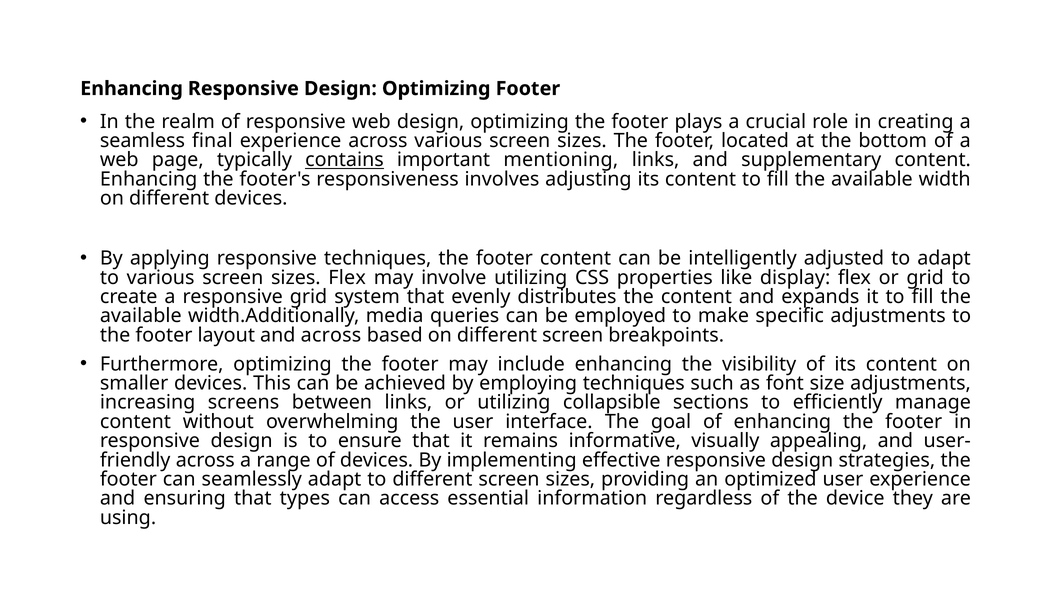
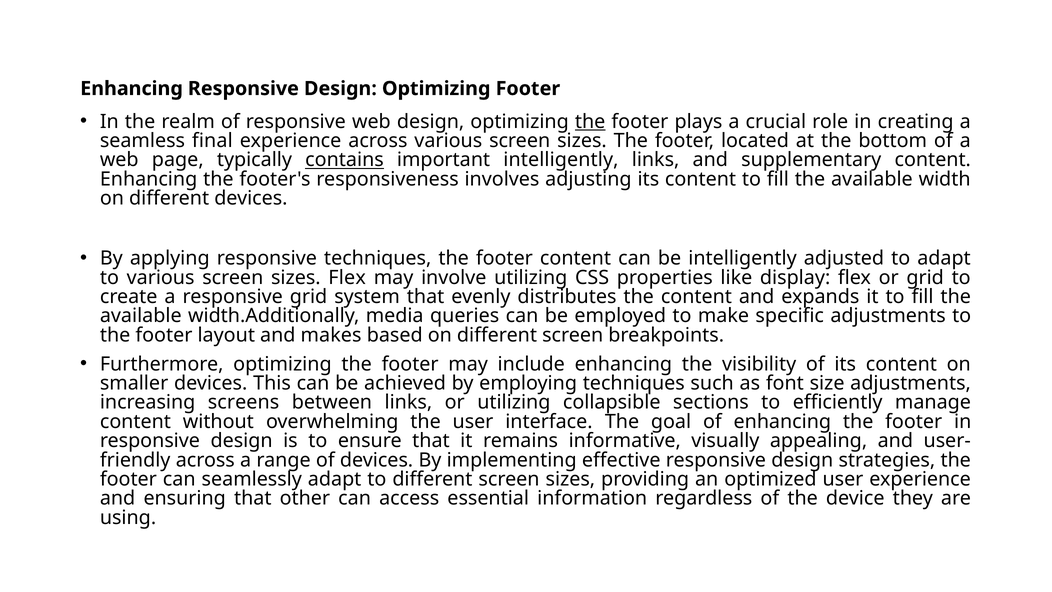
the at (590, 122) underline: none -> present
important mentioning: mentioning -> intelligently
and across: across -> makes
types: types -> other
